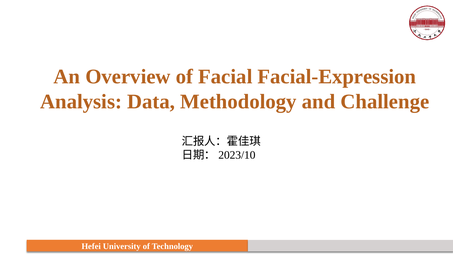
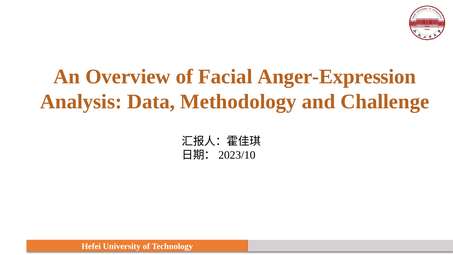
Facial-Expression: Facial-Expression -> Anger-Expression
